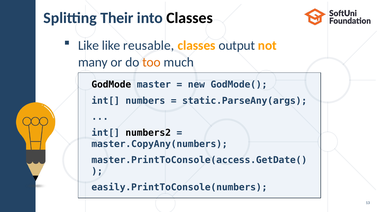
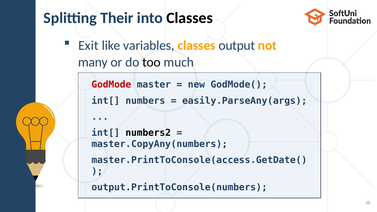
Like at (88, 46): Like -> Exit
reusable: reusable -> variables
too colour: orange -> black
GodMode colour: black -> red
static.ParseAny(args: static.ParseAny(args -> easily.ParseAny(args
easily.PrintToConsole(numbers: easily.PrintToConsole(numbers -> output.PrintToConsole(numbers
